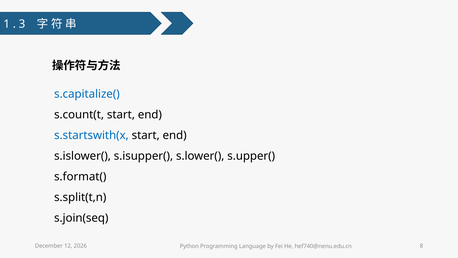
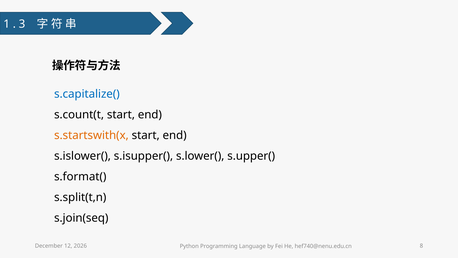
s.startswith(x colour: blue -> orange
